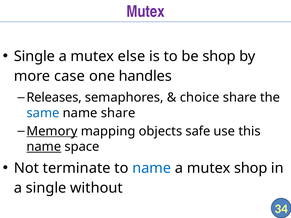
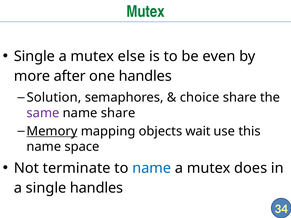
Mutex at (146, 12) colour: purple -> green
be shop: shop -> even
case: case -> after
Releases: Releases -> Solution
same colour: blue -> purple
safe: safe -> wait
name at (44, 147) underline: present -> none
mutex shop: shop -> does
single without: without -> handles
